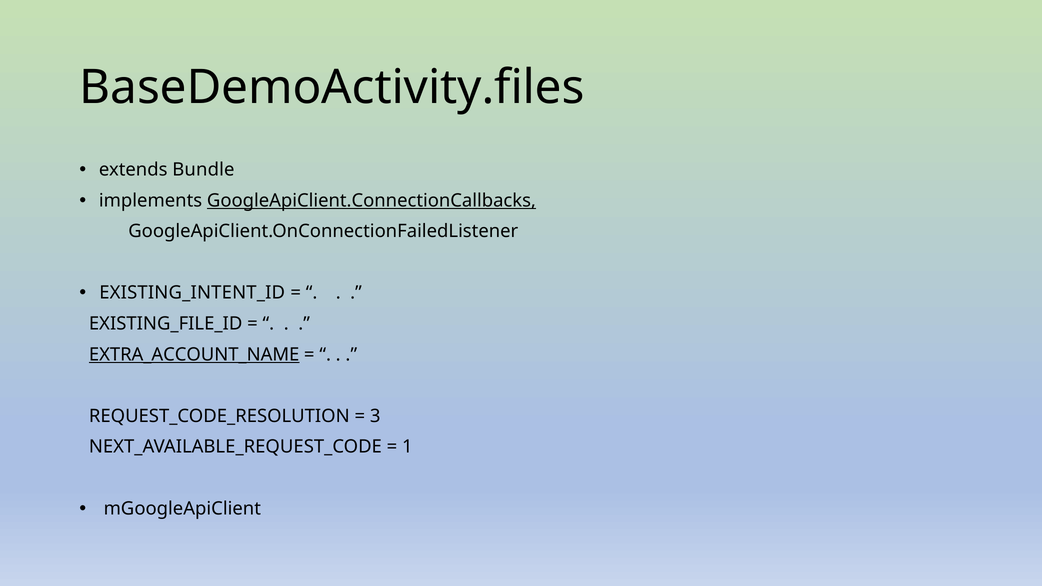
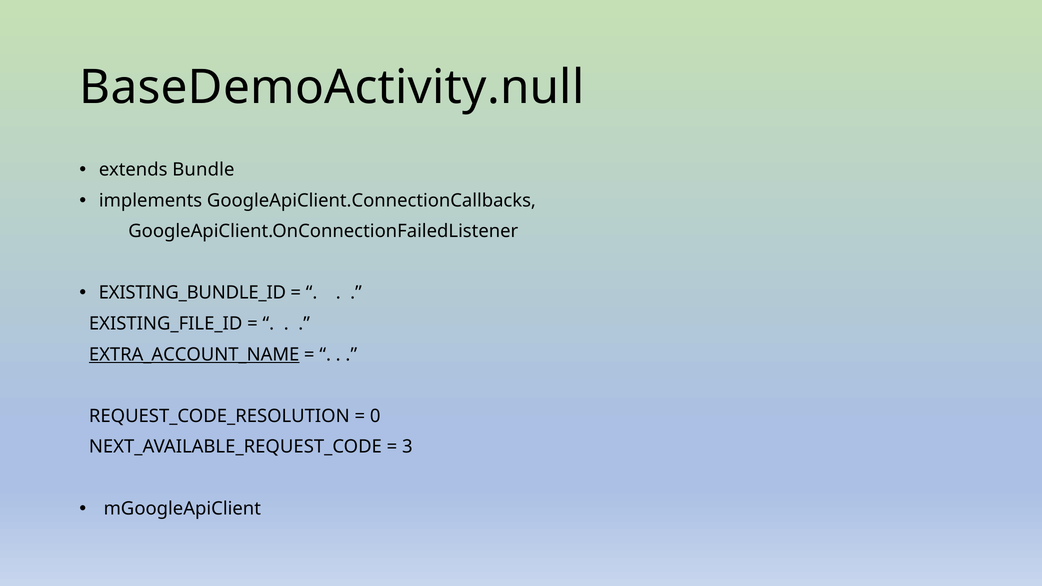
BaseDemoActivity.files: BaseDemoActivity.files -> BaseDemoActivity.null
GoogleApiClient.ConnectionCallbacks underline: present -> none
EXISTING_INTENT_ID: EXISTING_INTENT_ID -> EXISTING_BUNDLE_ID
3: 3 -> 0
1: 1 -> 3
